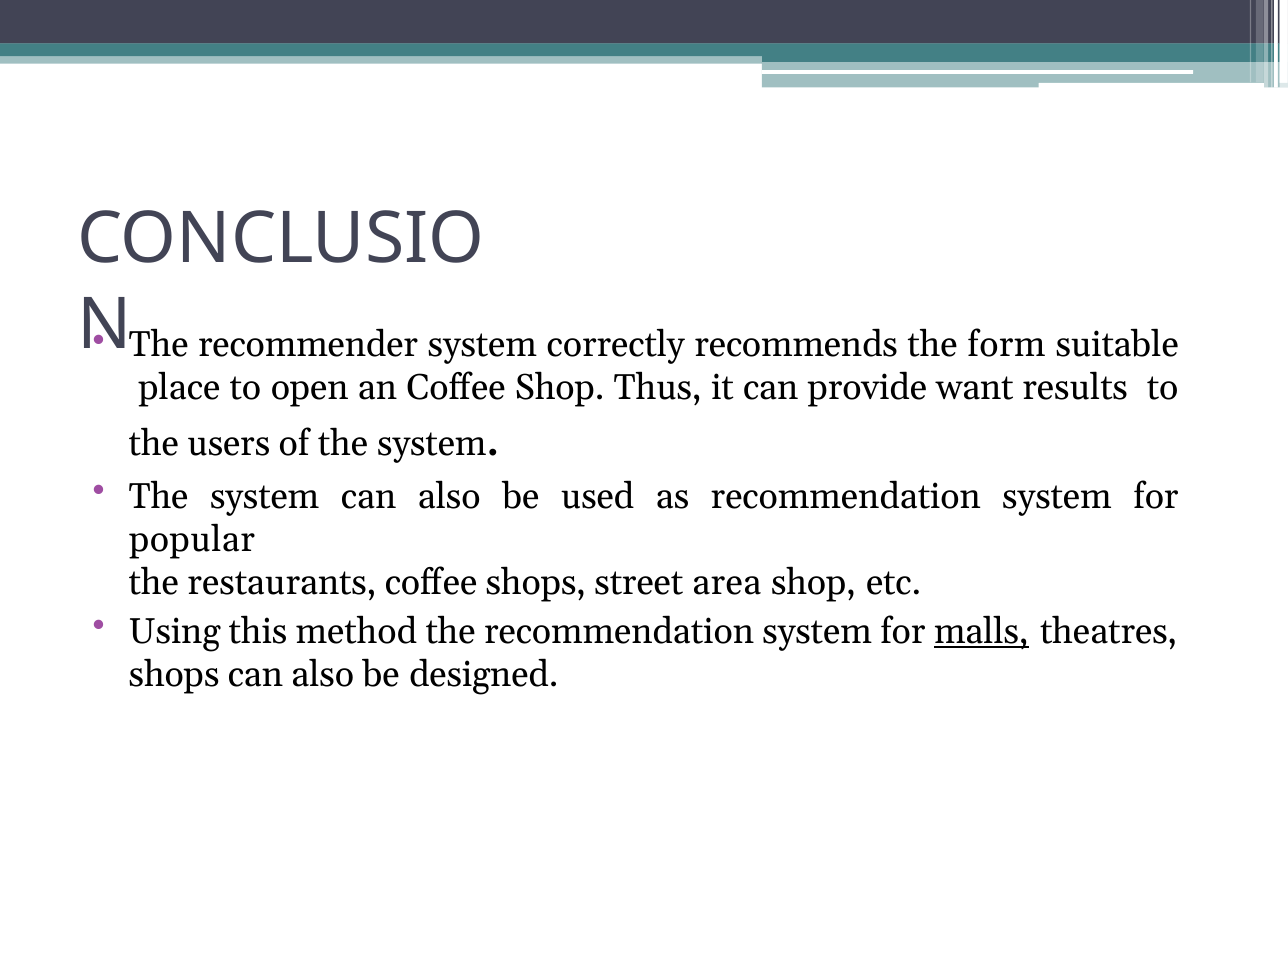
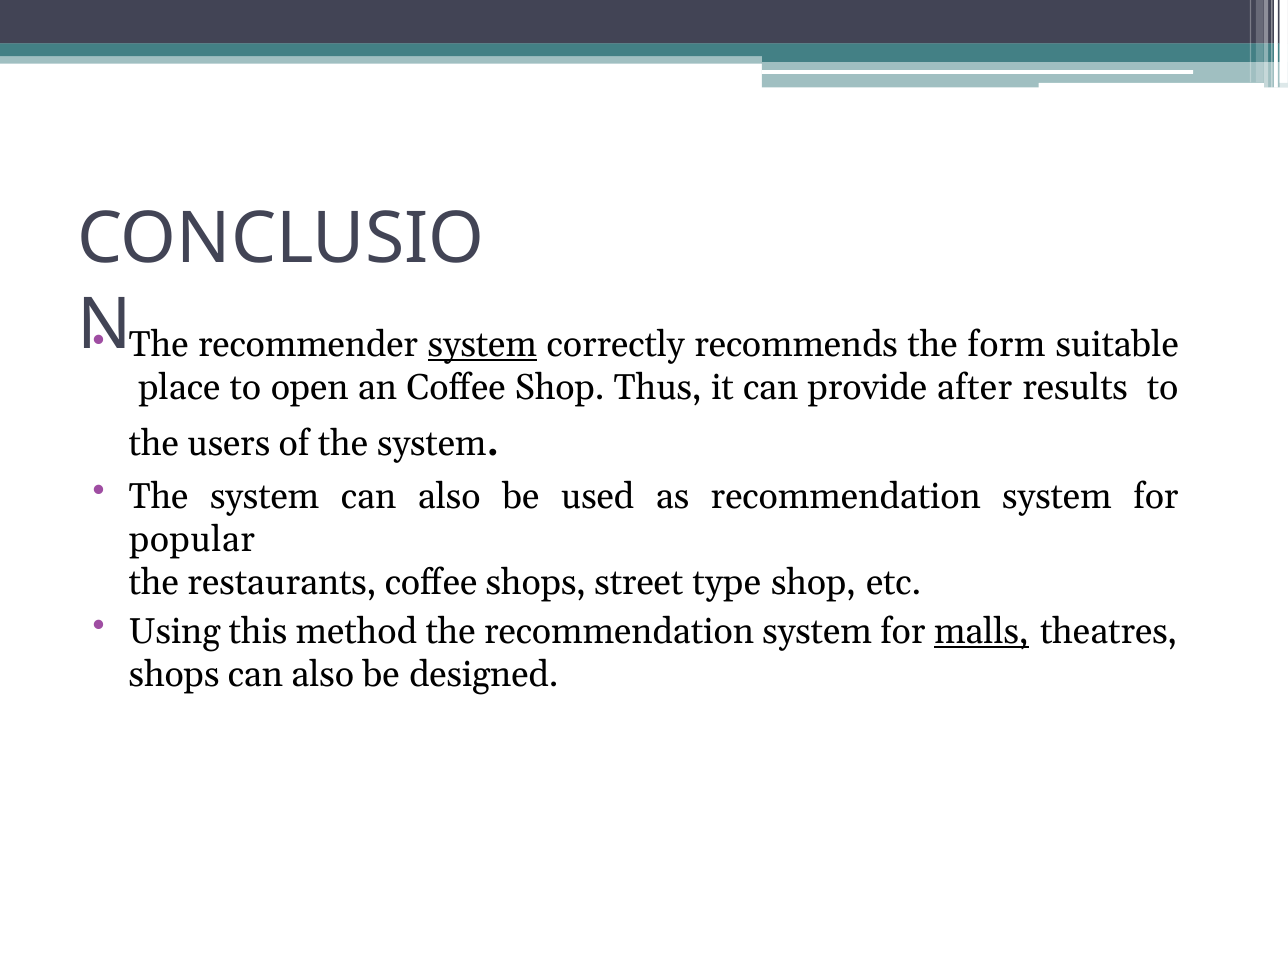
system at (482, 345) underline: none -> present
want: want -> after
area: area -> type
